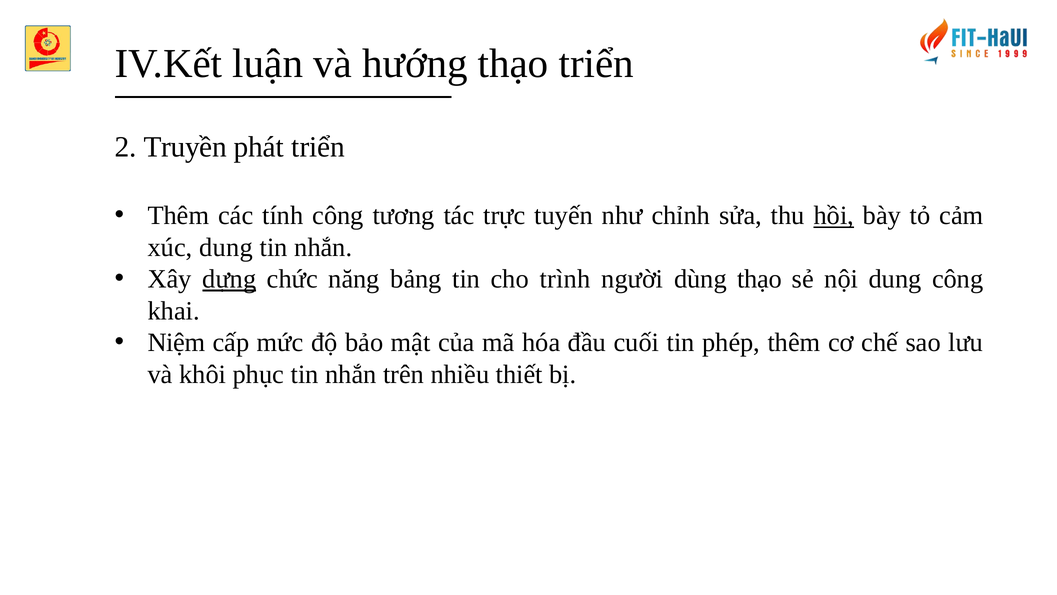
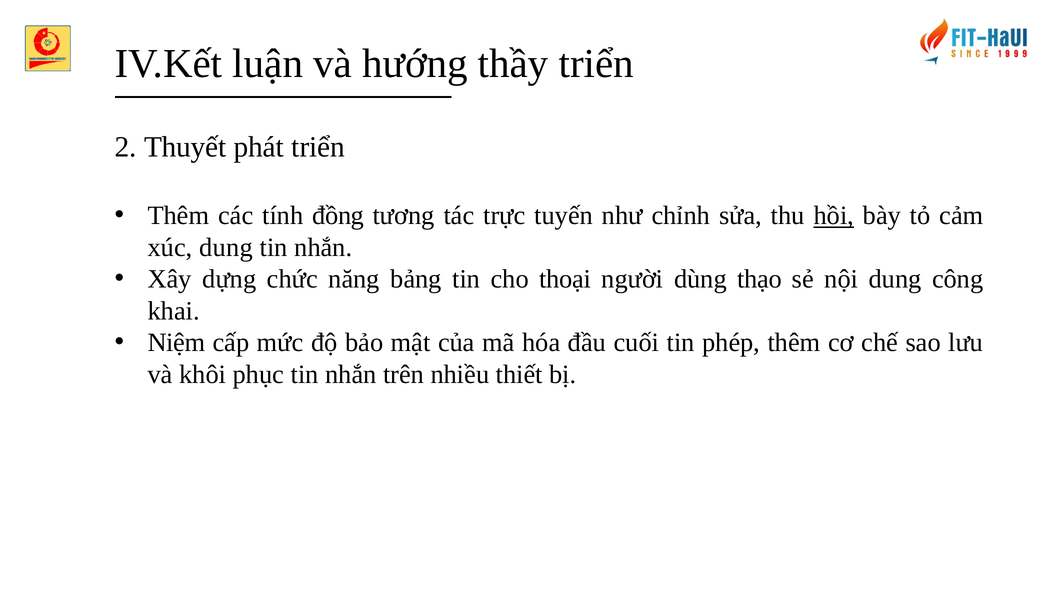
hướng thạo: thạo -> thầy
Truyền: Truyền -> Thuyết
tính công: công -> đồng
dựng underline: present -> none
trình: trình -> thoại
